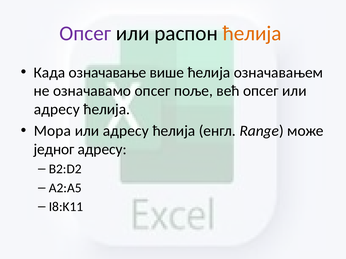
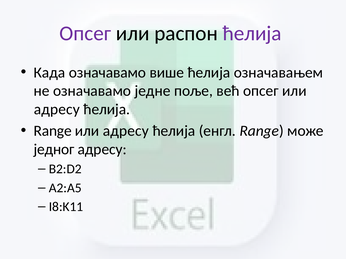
ћелија at (252, 33) colour: orange -> purple
Када означавање: означавање -> означавамо
означавамо опсег: опсег -> једне
Мора at (52, 131): Мора -> Range
